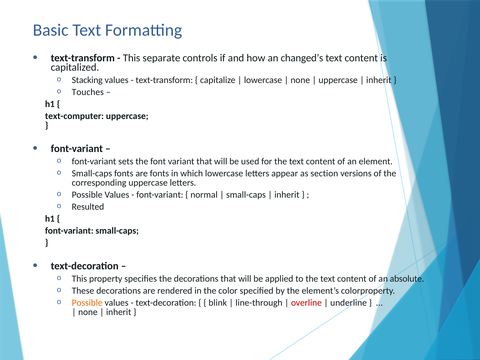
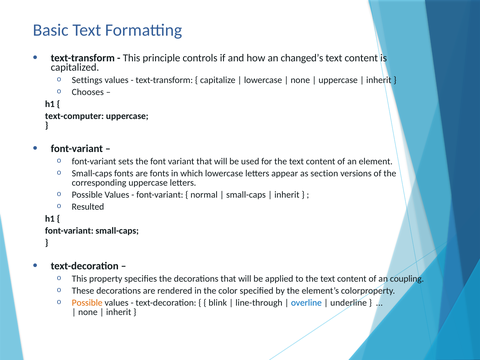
separate: separate -> principle
Stacking: Stacking -> Settings
Touches: Touches -> Chooses
absolute: absolute -> coupling
overline colour: red -> blue
